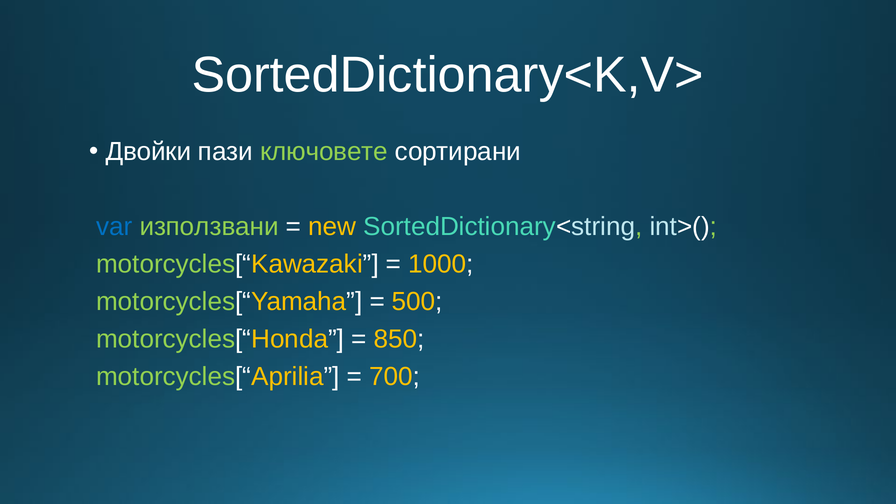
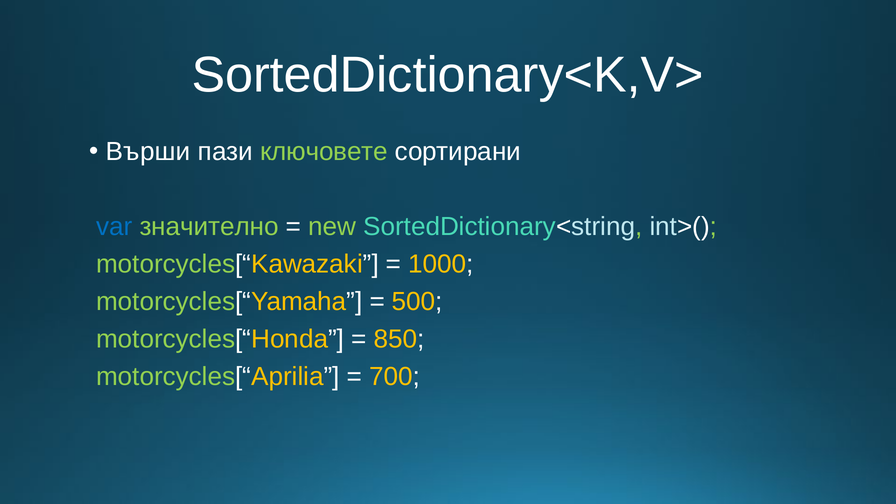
Двойки: Двойки -> Върши
използвани: използвани -> значително
new colour: yellow -> light green
